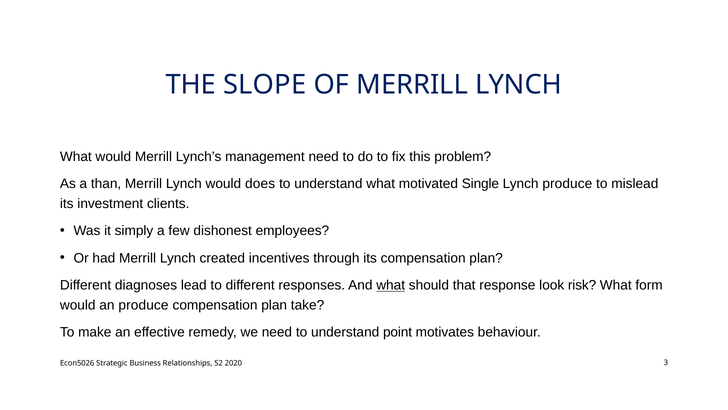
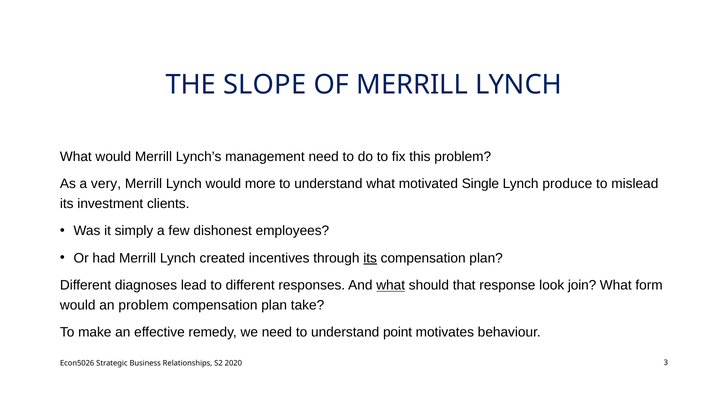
than: than -> very
does: does -> more
its at (370, 258) underline: none -> present
risk: risk -> join
an produce: produce -> problem
